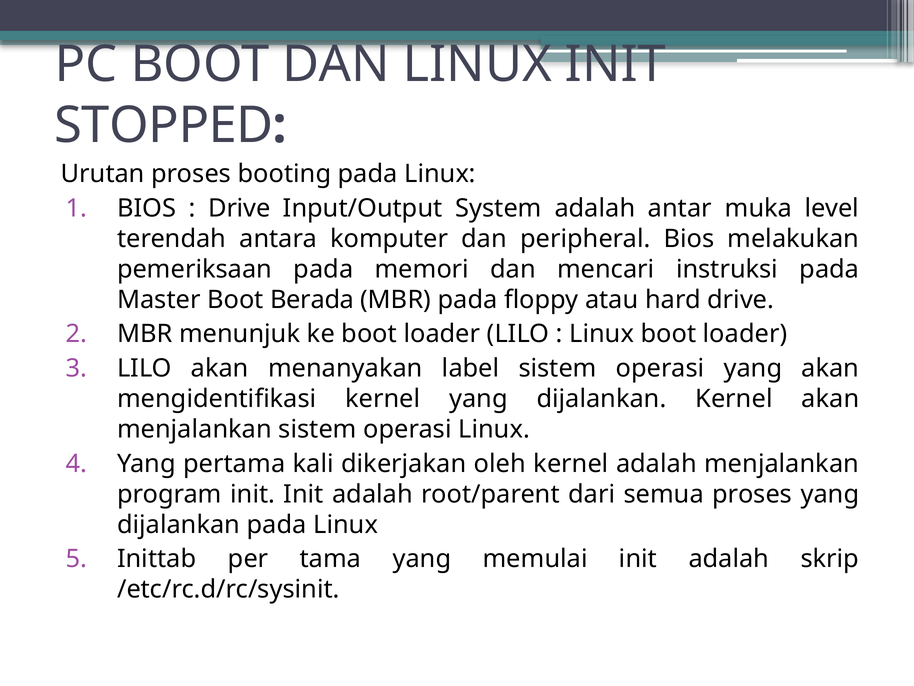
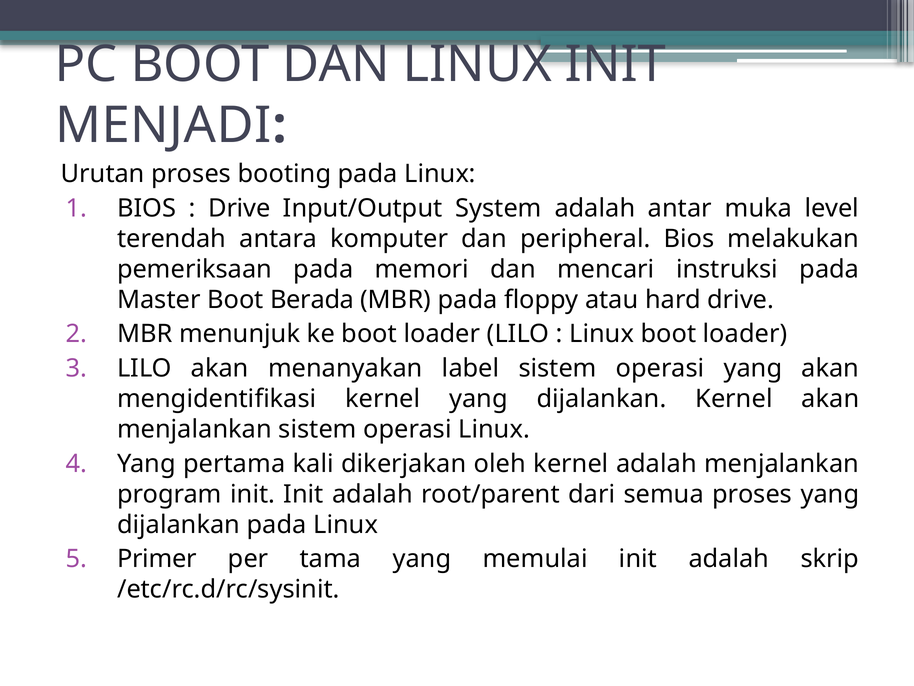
STOPPED: STOPPED -> MENJADI
Inittab: Inittab -> Primer
